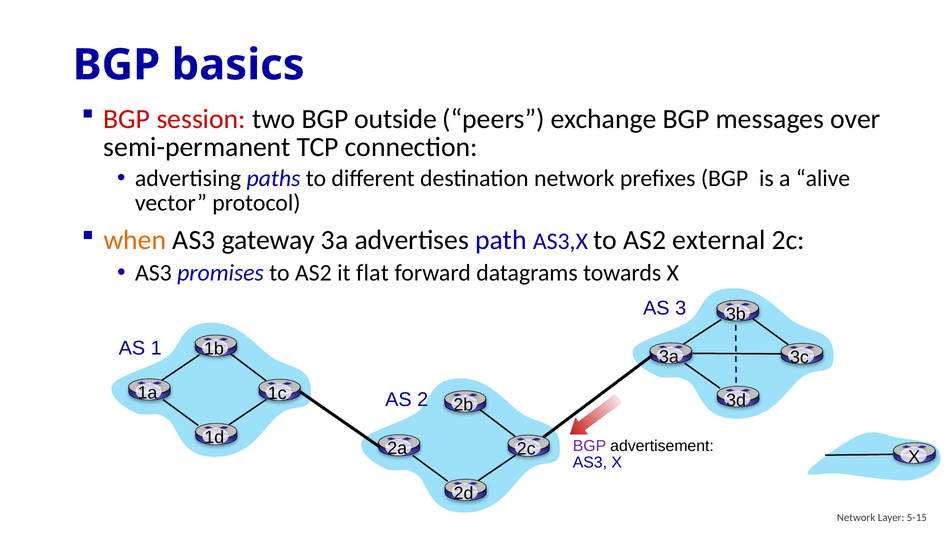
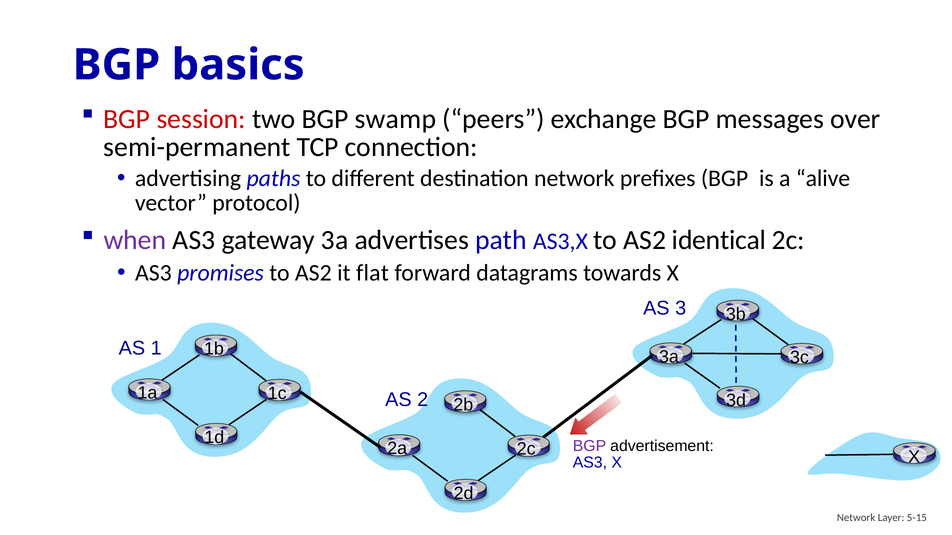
outside: outside -> swamp
when colour: orange -> purple
external: external -> identical
